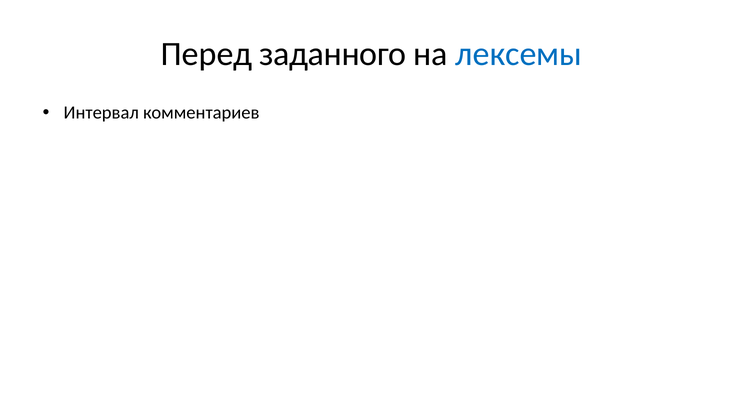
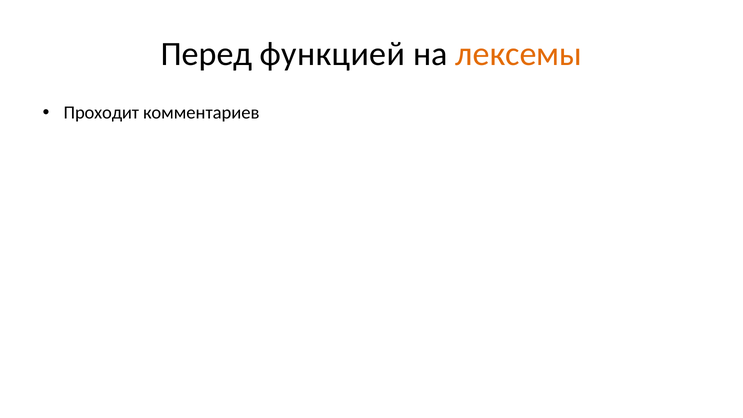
заданного: заданного -> функцией
лексемы colour: blue -> orange
Интервал: Интервал -> Проходит
